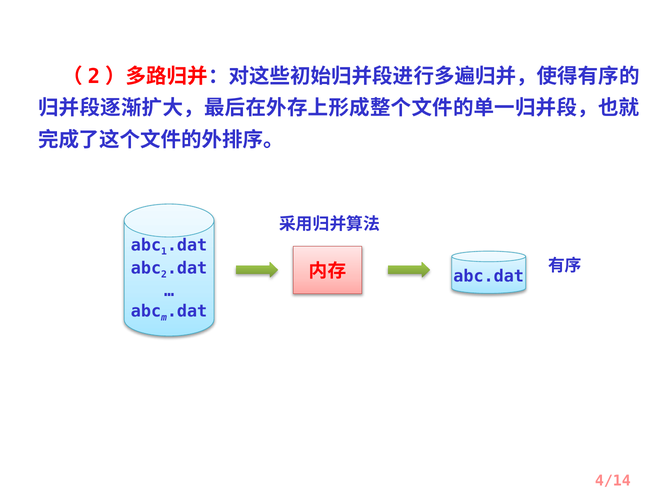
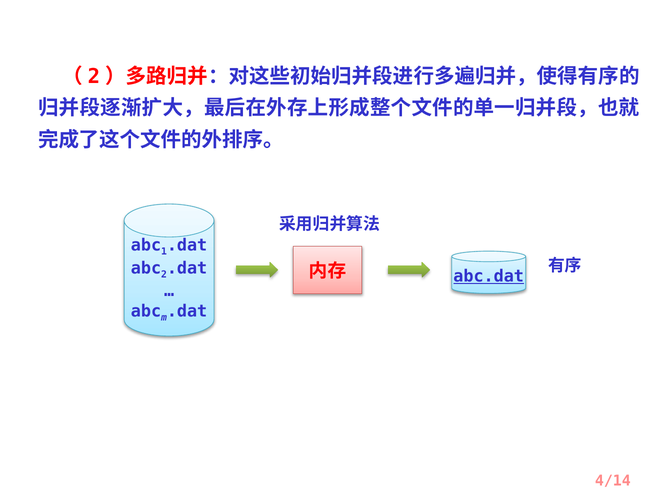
abc.dat underline: none -> present
